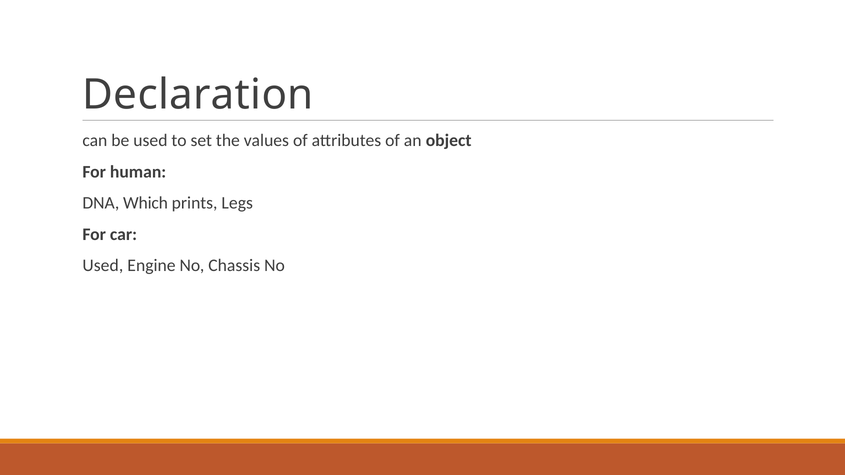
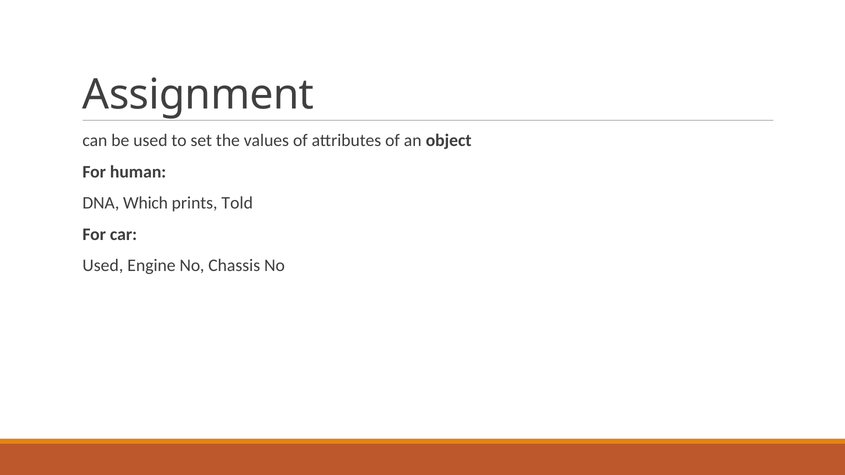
Declaration: Declaration -> Assignment
Legs: Legs -> Told
